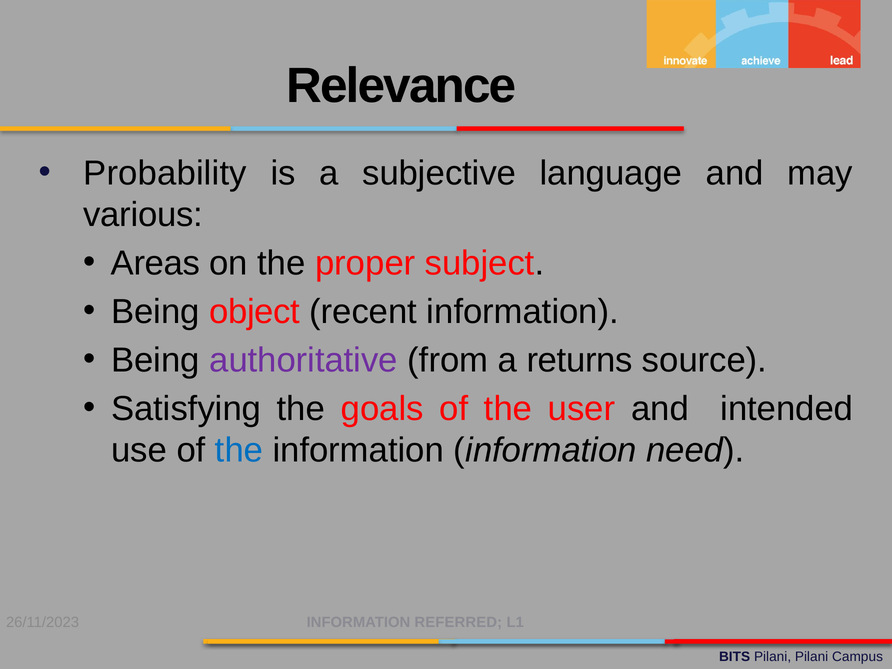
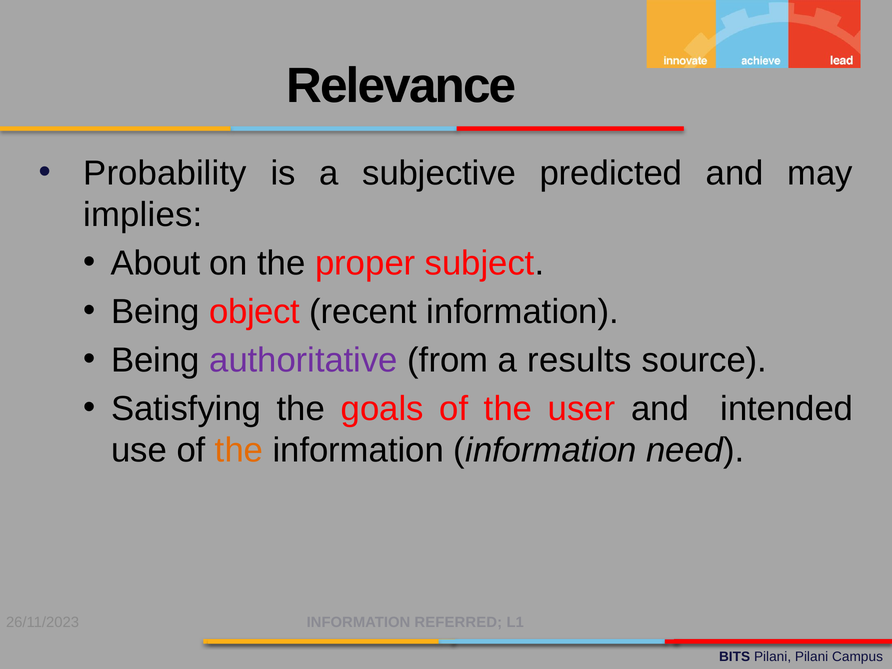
language: language -> predicted
various: various -> implies
Areas: Areas -> About
returns: returns -> results
the at (239, 450) colour: blue -> orange
